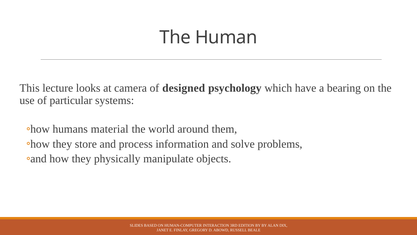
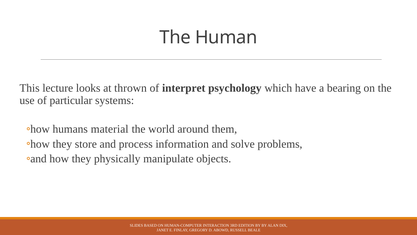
camera: camera -> thrown
designed: designed -> interpret
